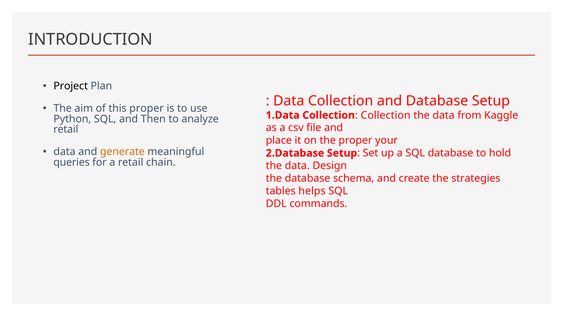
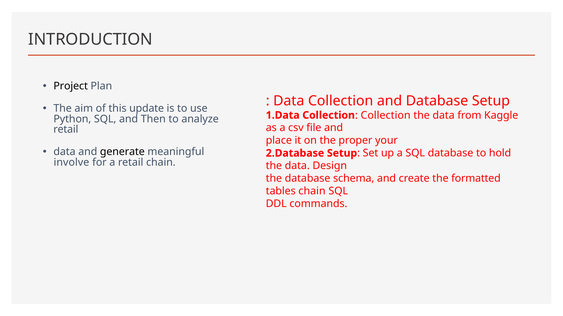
this proper: proper -> update
generate colour: orange -> black
queries: queries -> involve
strategies: strategies -> formatted
tables helps: helps -> chain
